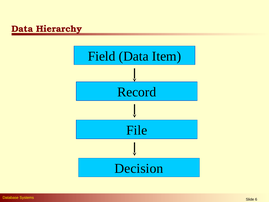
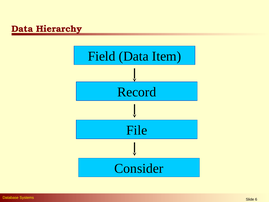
Decision: Decision -> Consider
